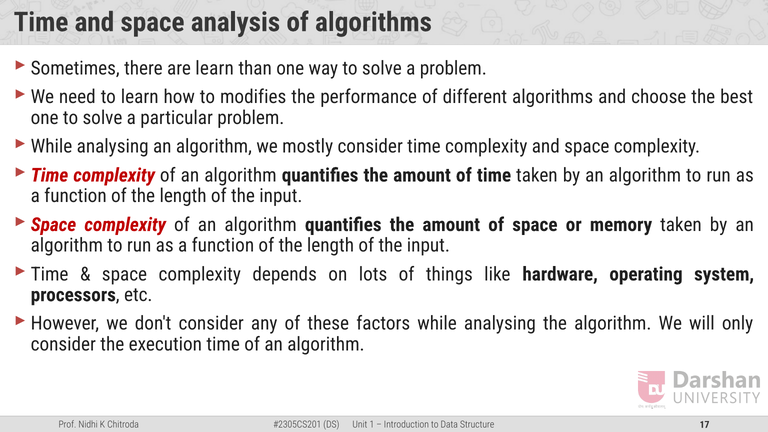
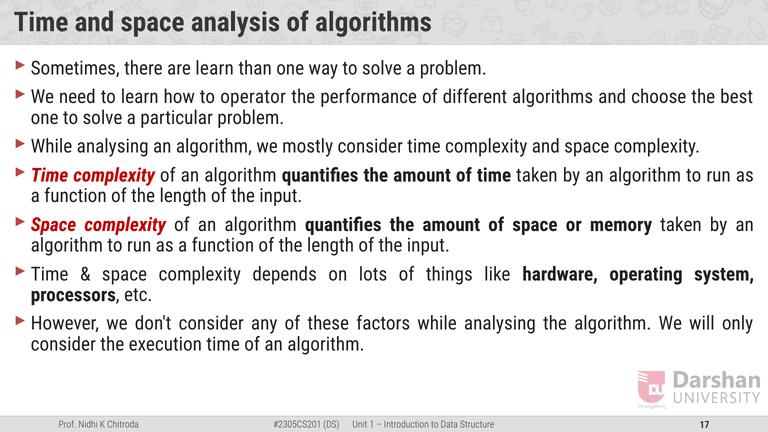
modifies: modifies -> operator
